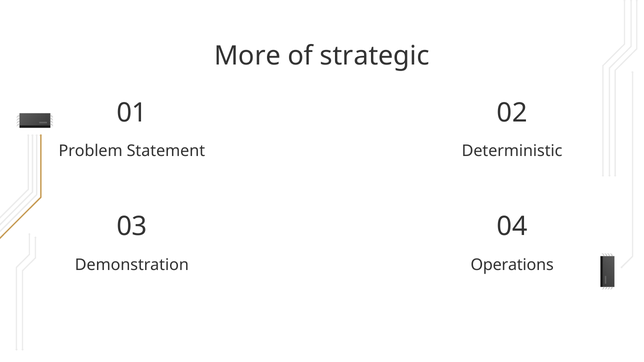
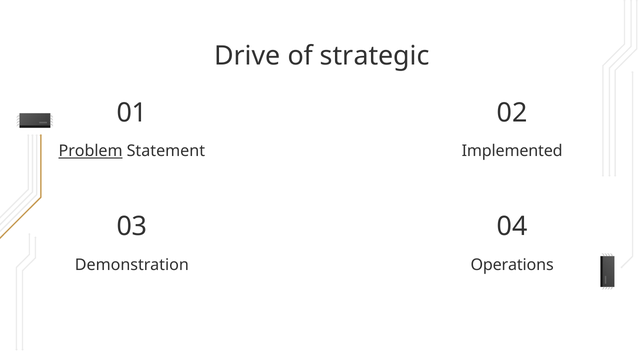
More: More -> Drive
Problem underline: none -> present
Deterministic: Deterministic -> Implemented
